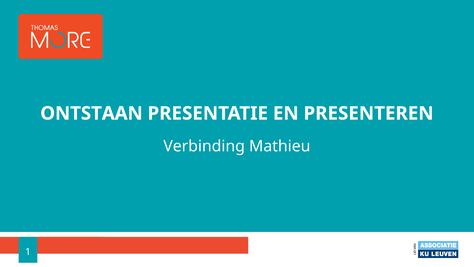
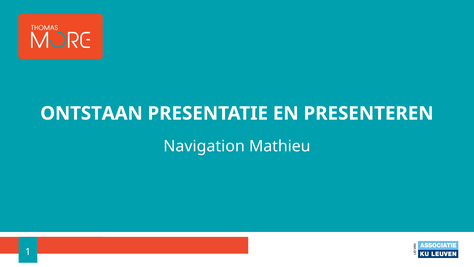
Verbinding: Verbinding -> Navigation
